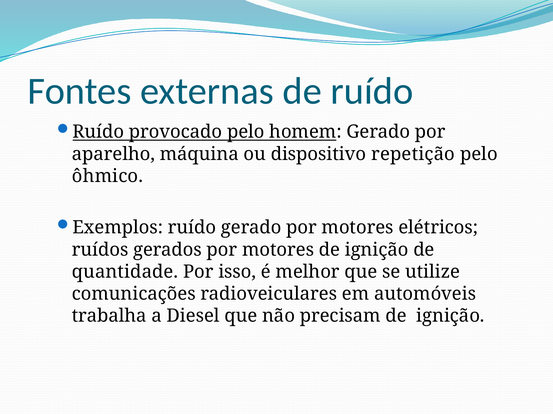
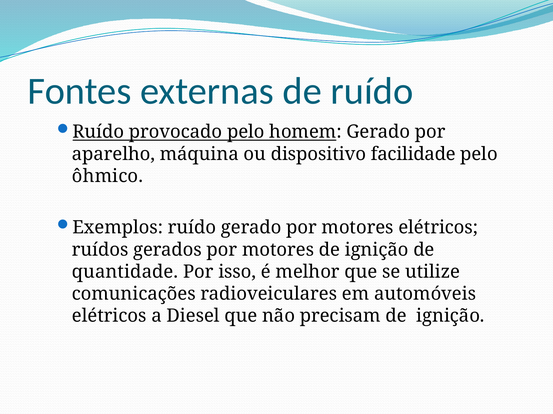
repetição: repetição -> facilidade
trabalha at (109, 316): trabalha -> elétricos
